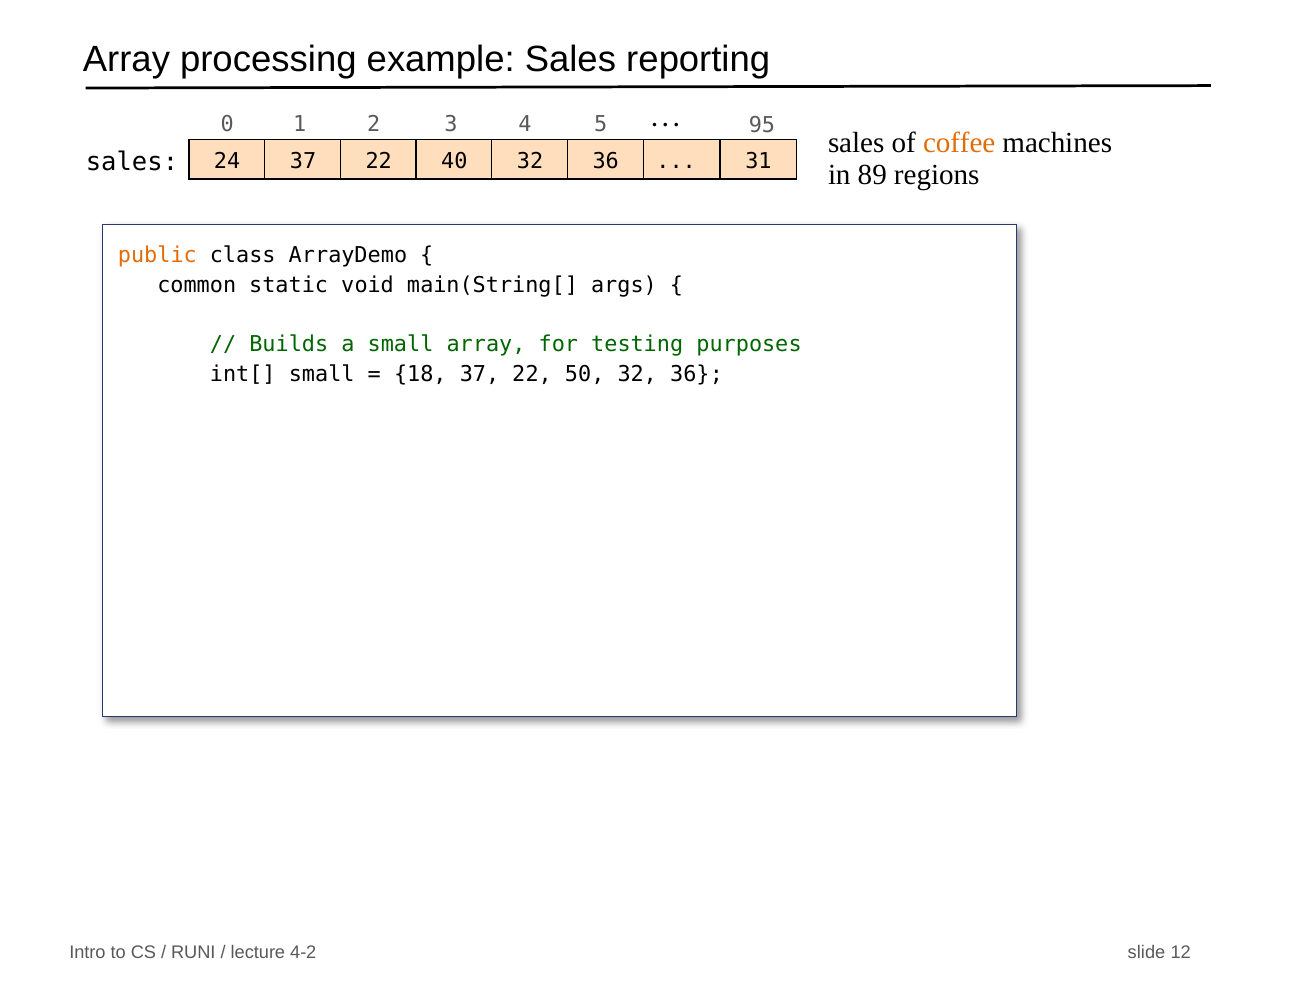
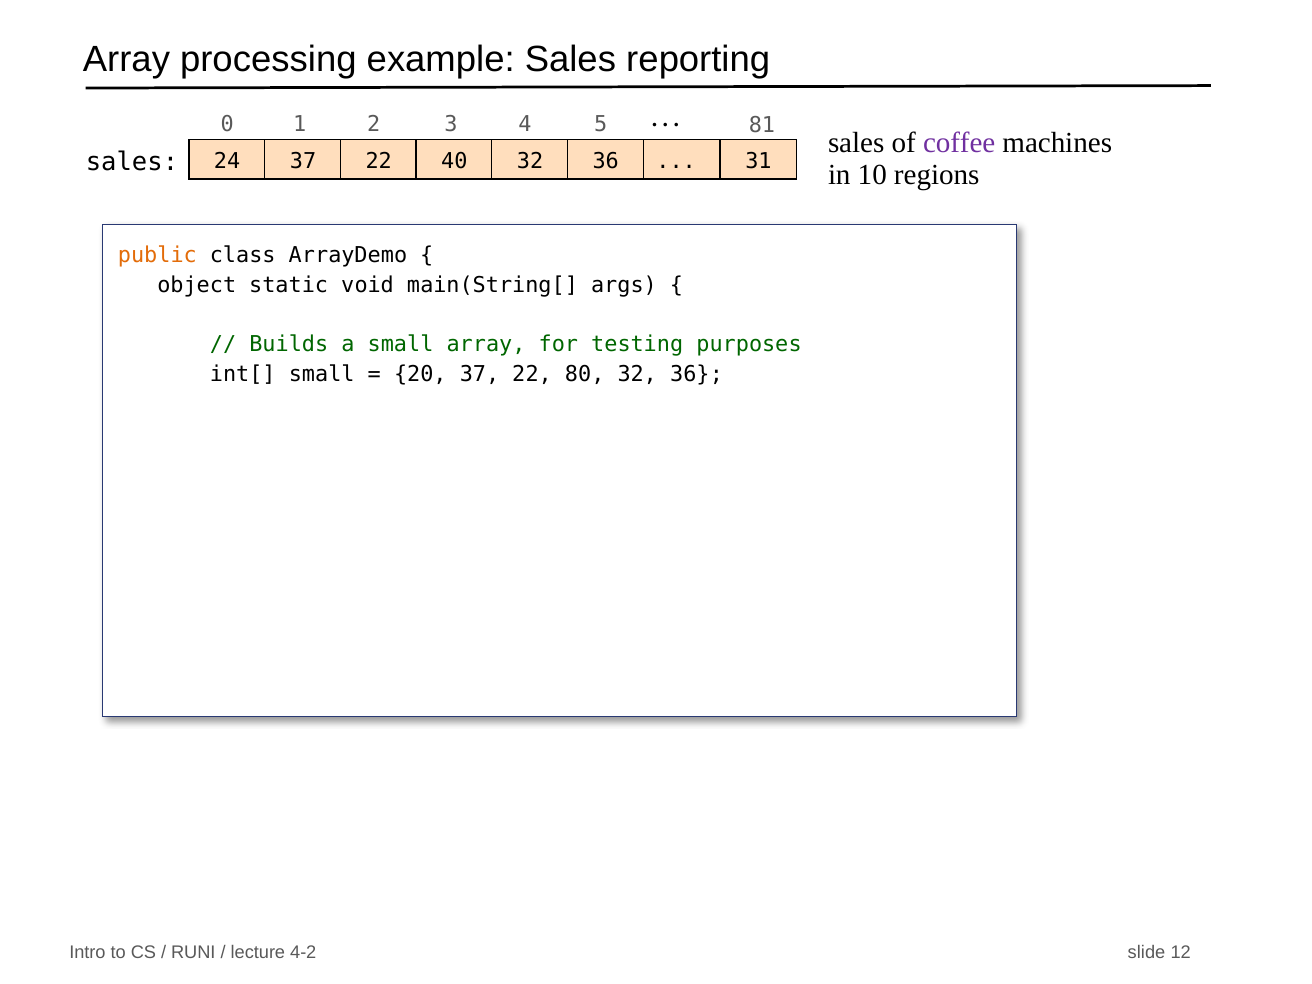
95: 95 -> 81
coffee colour: orange -> purple
89: 89 -> 10
common: common -> object
18: 18 -> 20
50: 50 -> 80
